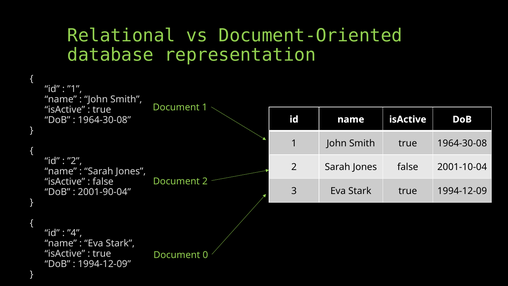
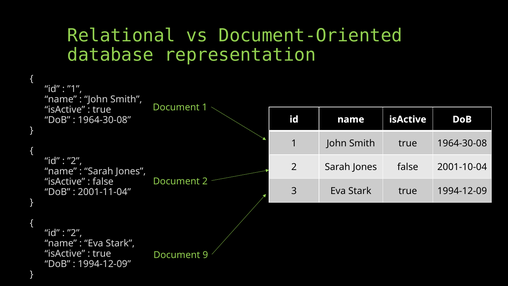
2001-90-04: 2001-90-04 -> 2001-11-04
”4 at (75, 233): ”4 -> ”2
0: 0 -> 9
